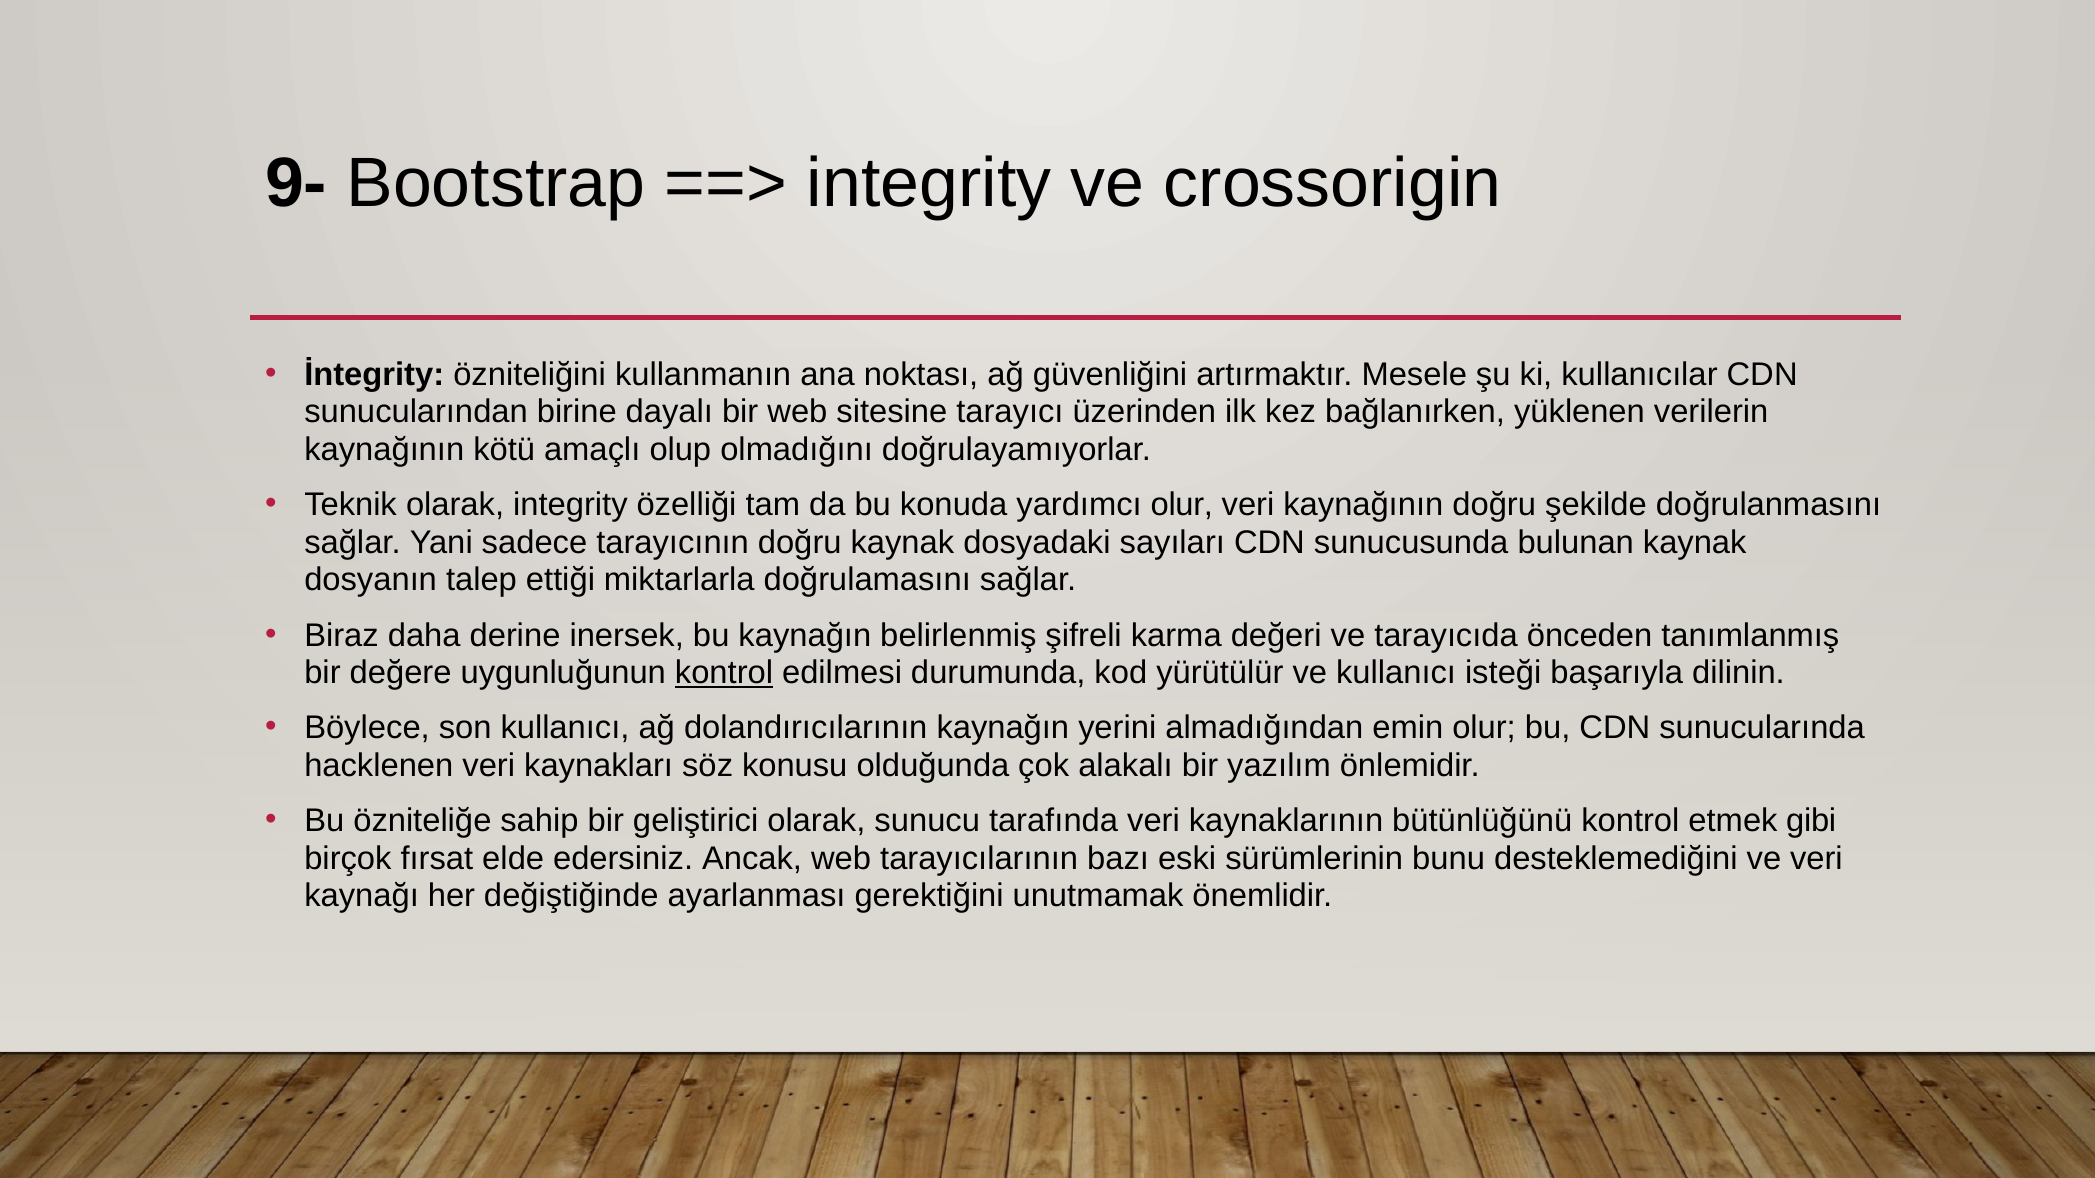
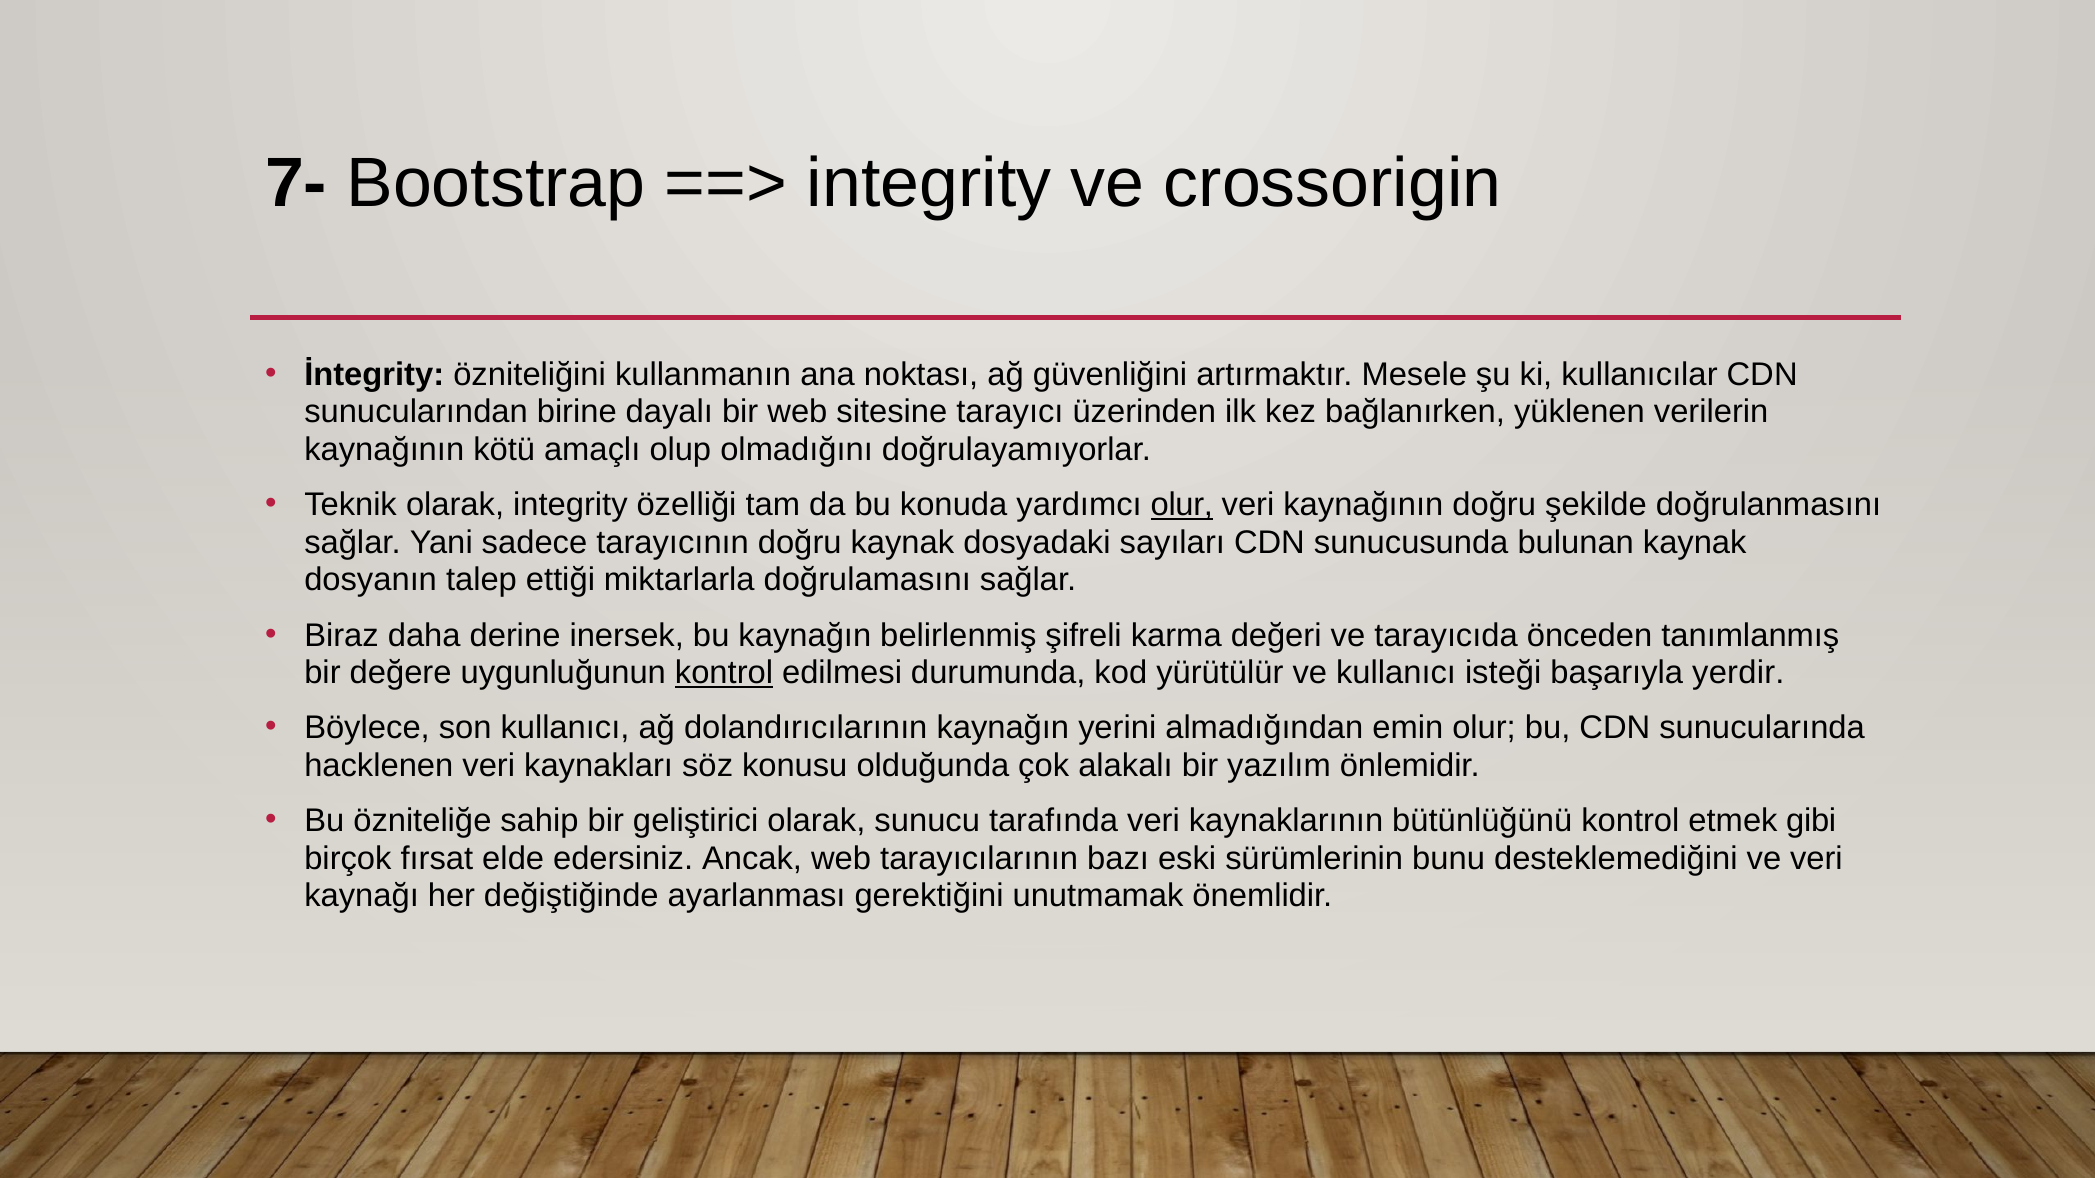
9-: 9- -> 7-
olur at (1182, 505) underline: none -> present
dilinin: dilinin -> yerdir
